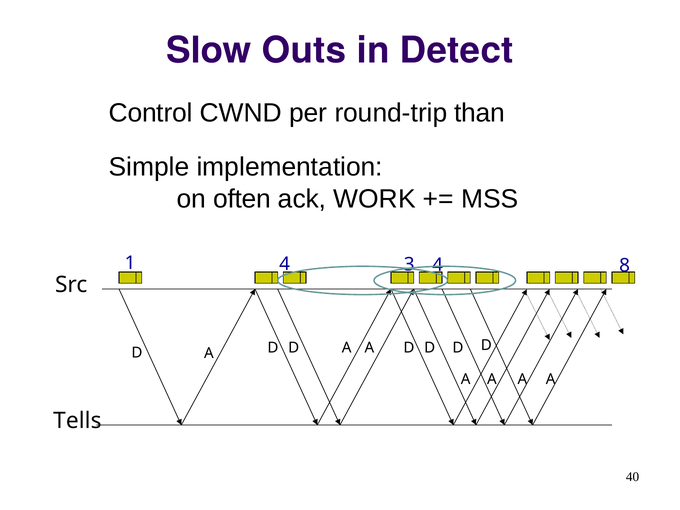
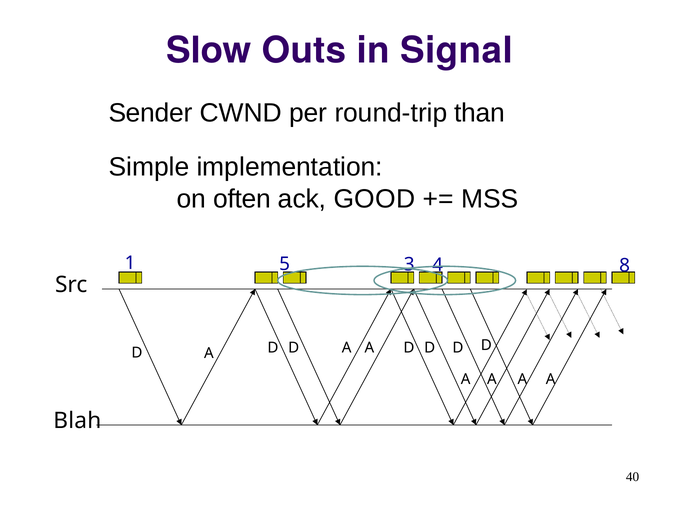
Detect: Detect -> Signal
Control: Control -> Sender
WORK: WORK -> GOOD
1 4: 4 -> 5
Tells: Tells -> Blah
